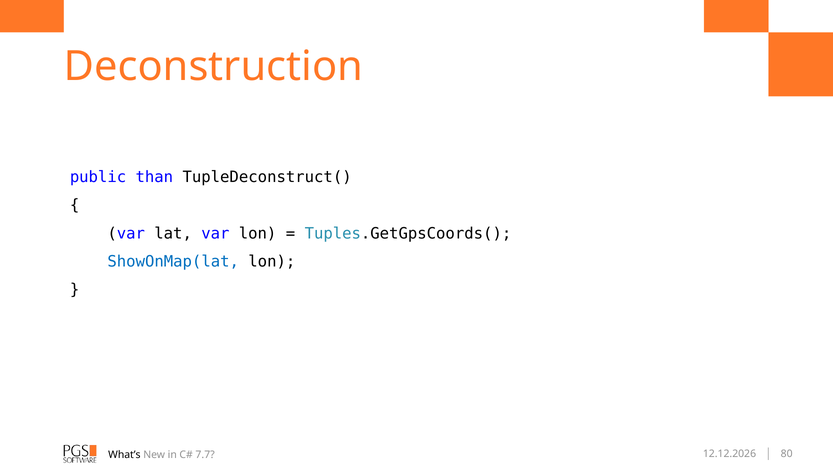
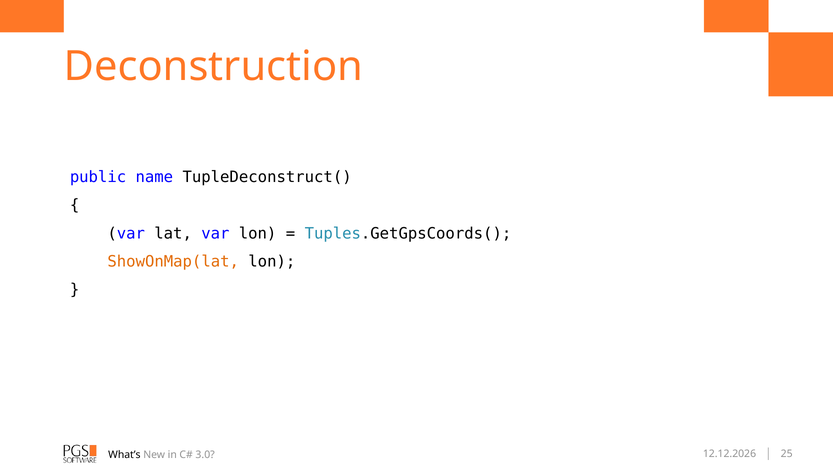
than: than -> name
ShowOnMap(lat colour: blue -> orange
7.7: 7.7 -> 3.0
80: 80 -> 25
